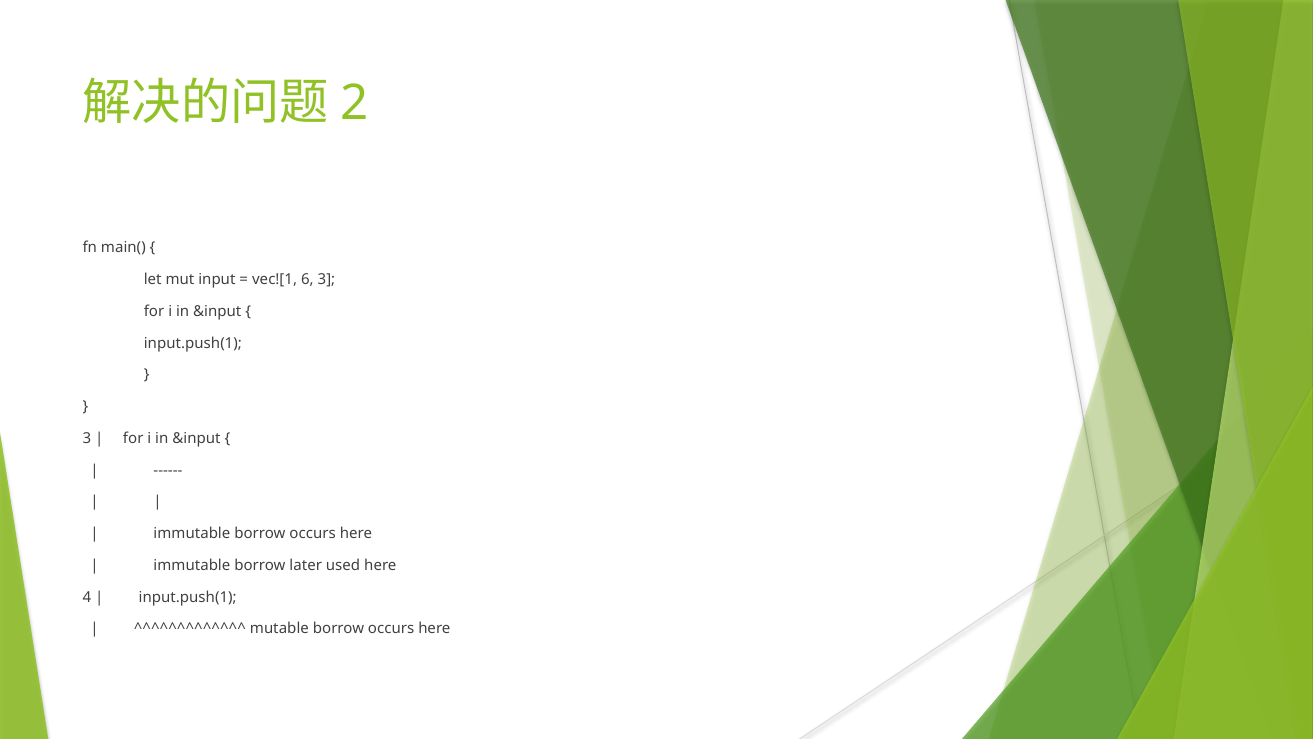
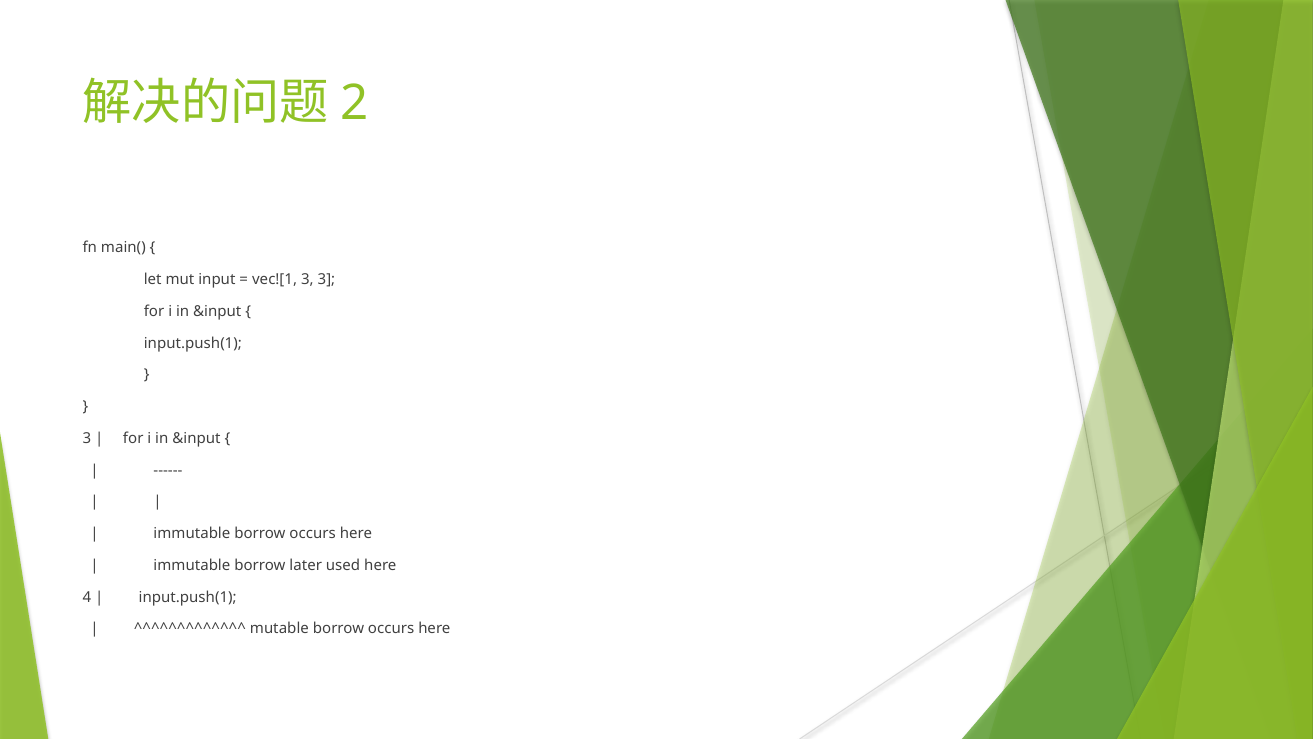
vec![1 6: 6 -> 3
